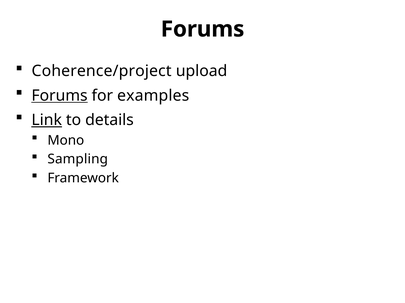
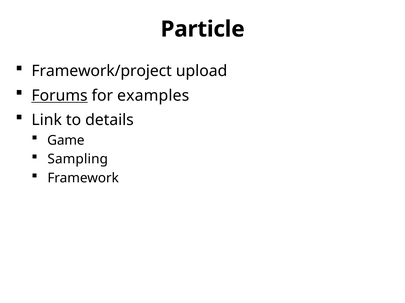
Forums at (203, 29): Forums -> Particle
Coherence/project: Coherence/project -> Framework/project
Link underline: present -> none
Mono: Mono -> Game
